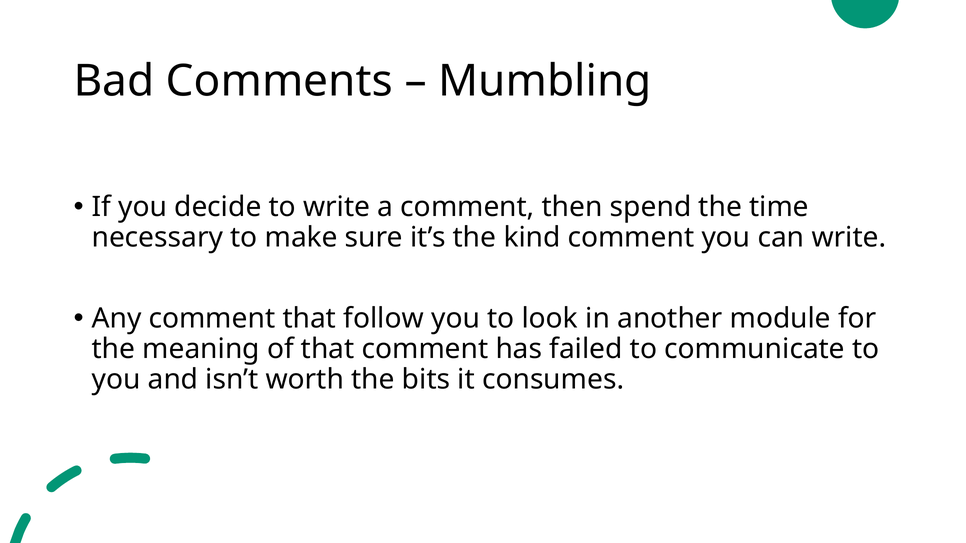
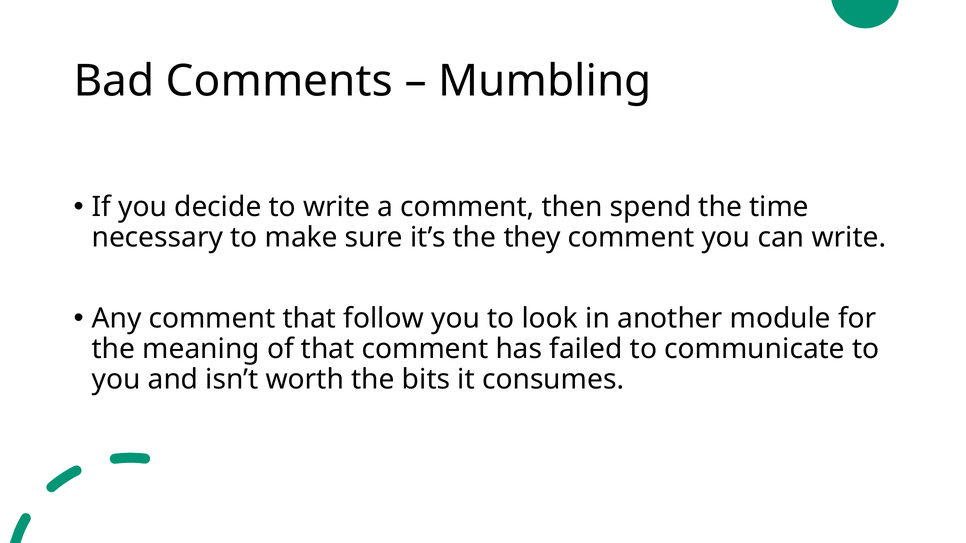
kind: kind -> they
